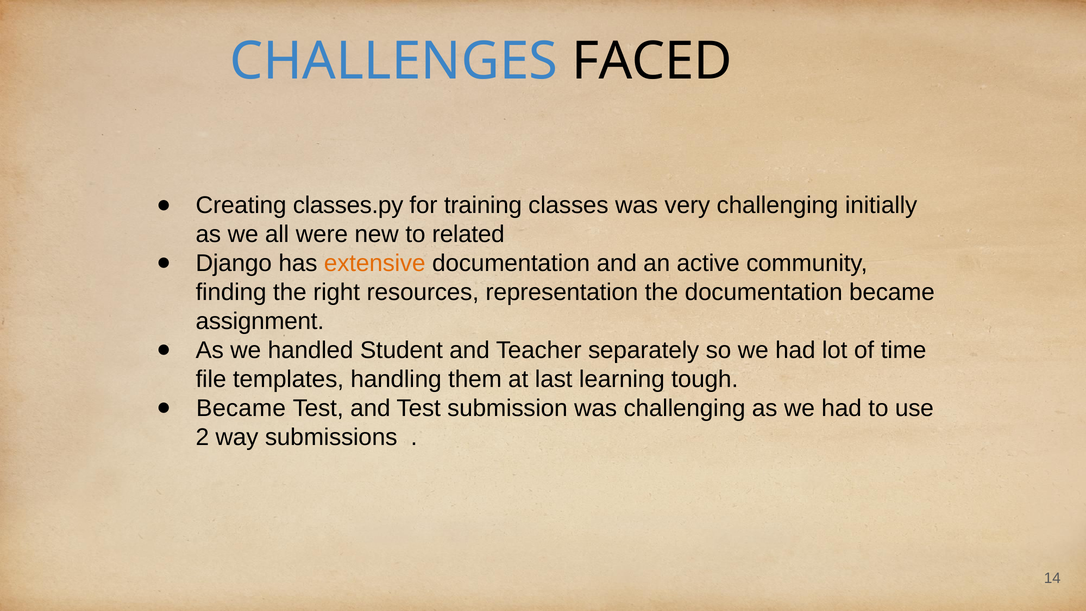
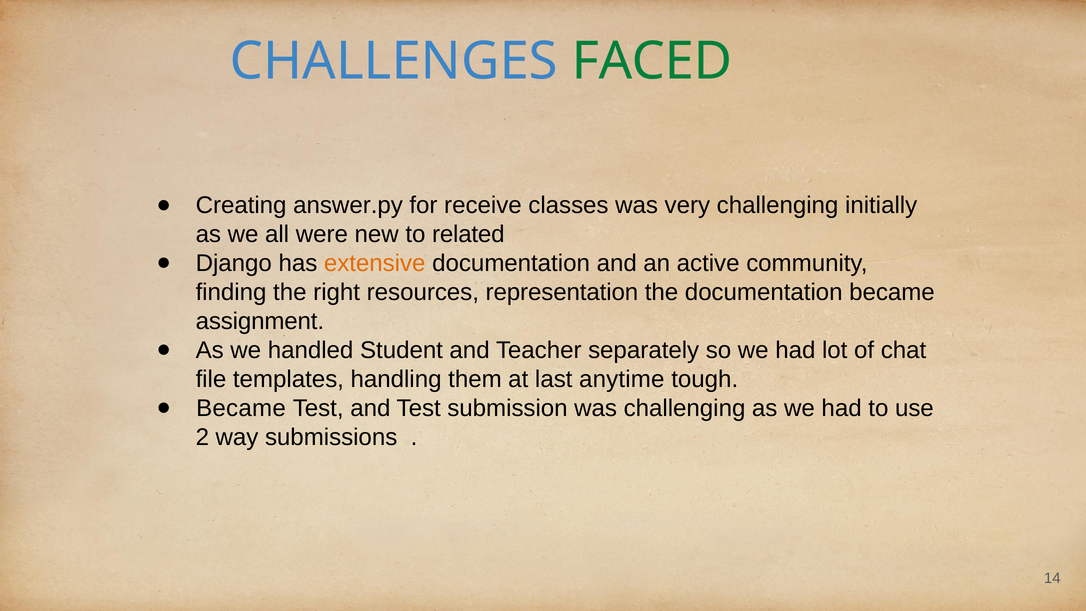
FACED colour: black -> green
classes.py: classes.py -> answer.py
training: training -> receive
time: time -> chat
learning: learning -> anytime
